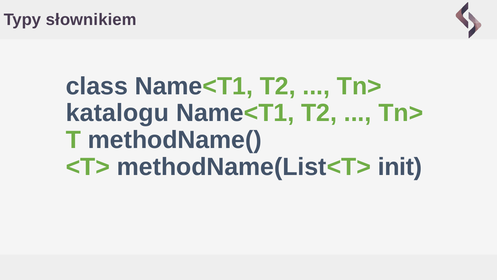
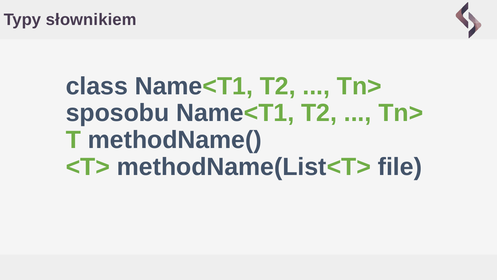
katalogu: katalogu -> sposobu
init: init -> file
